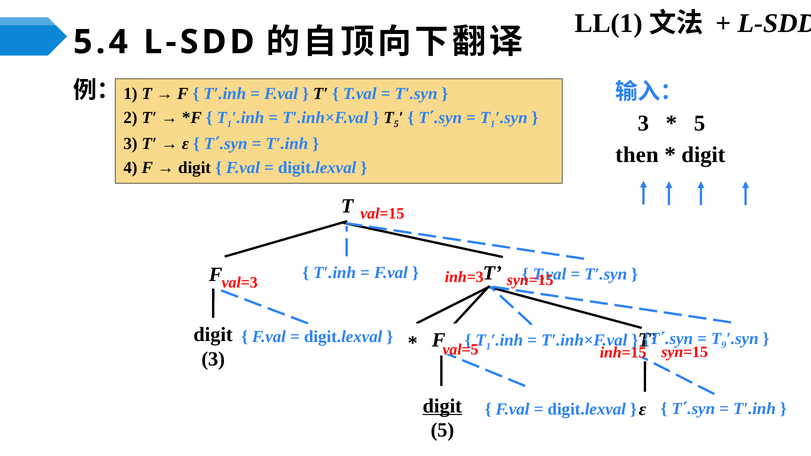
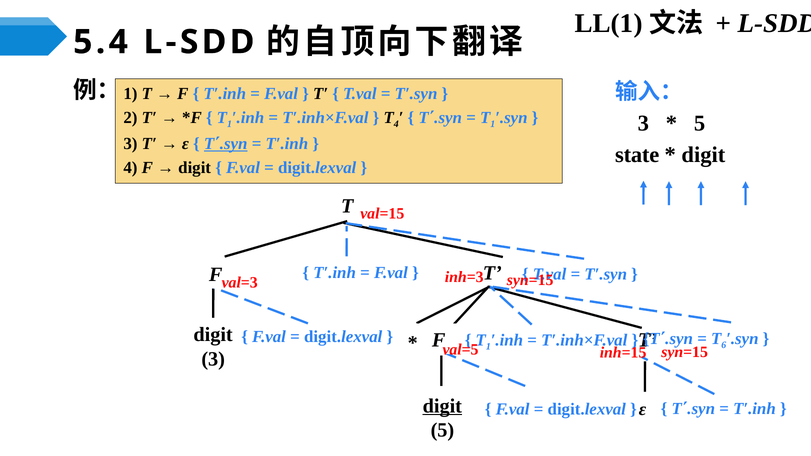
T 5: 5 -> 4
T΄.syn at (226, 144) underline: none -> present
then: then -> state
9: 9 -> 6
